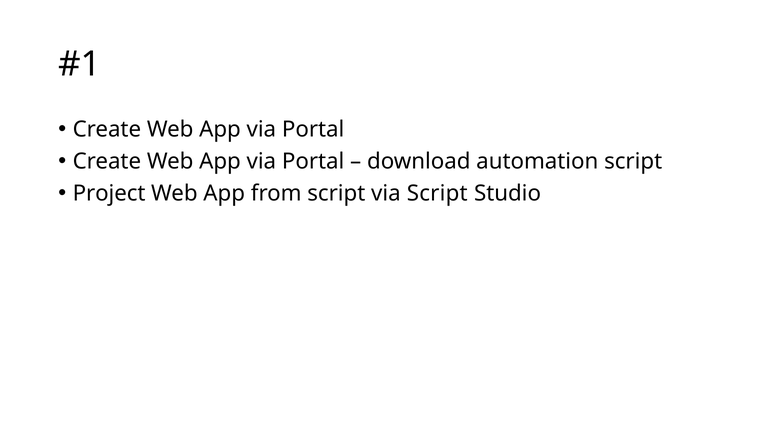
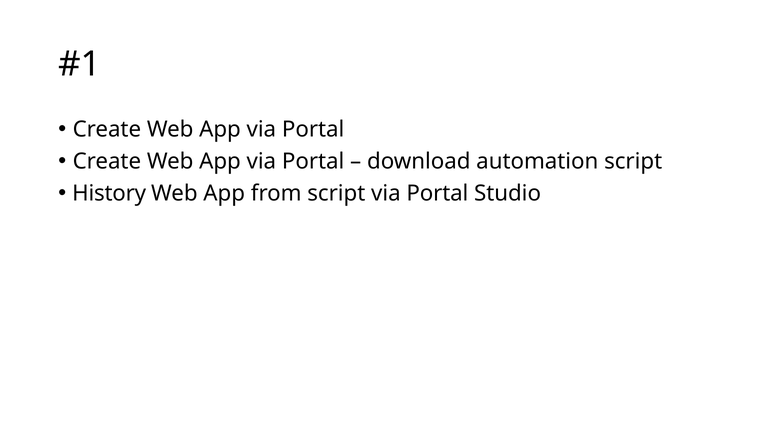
Project: Project -> History
script via Script: Script -> Portal
